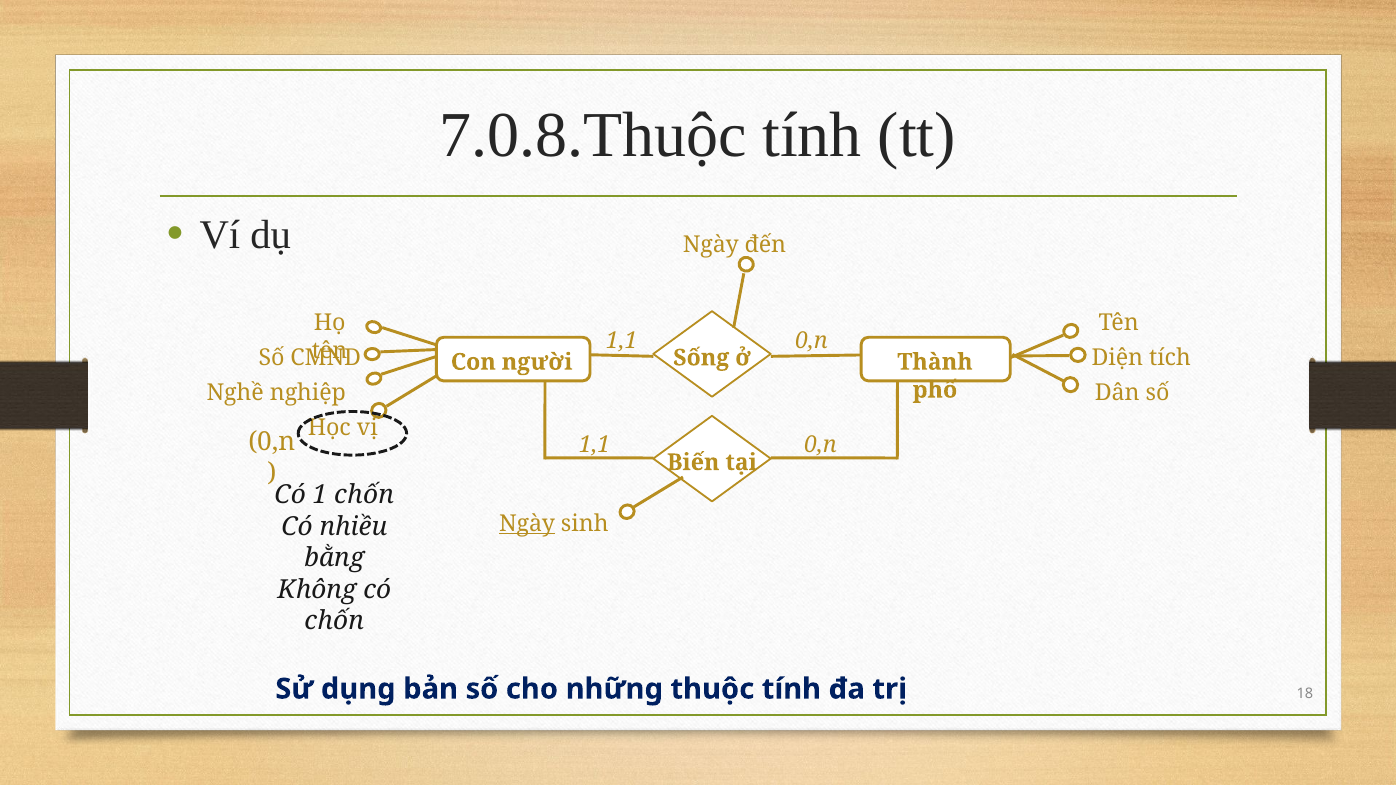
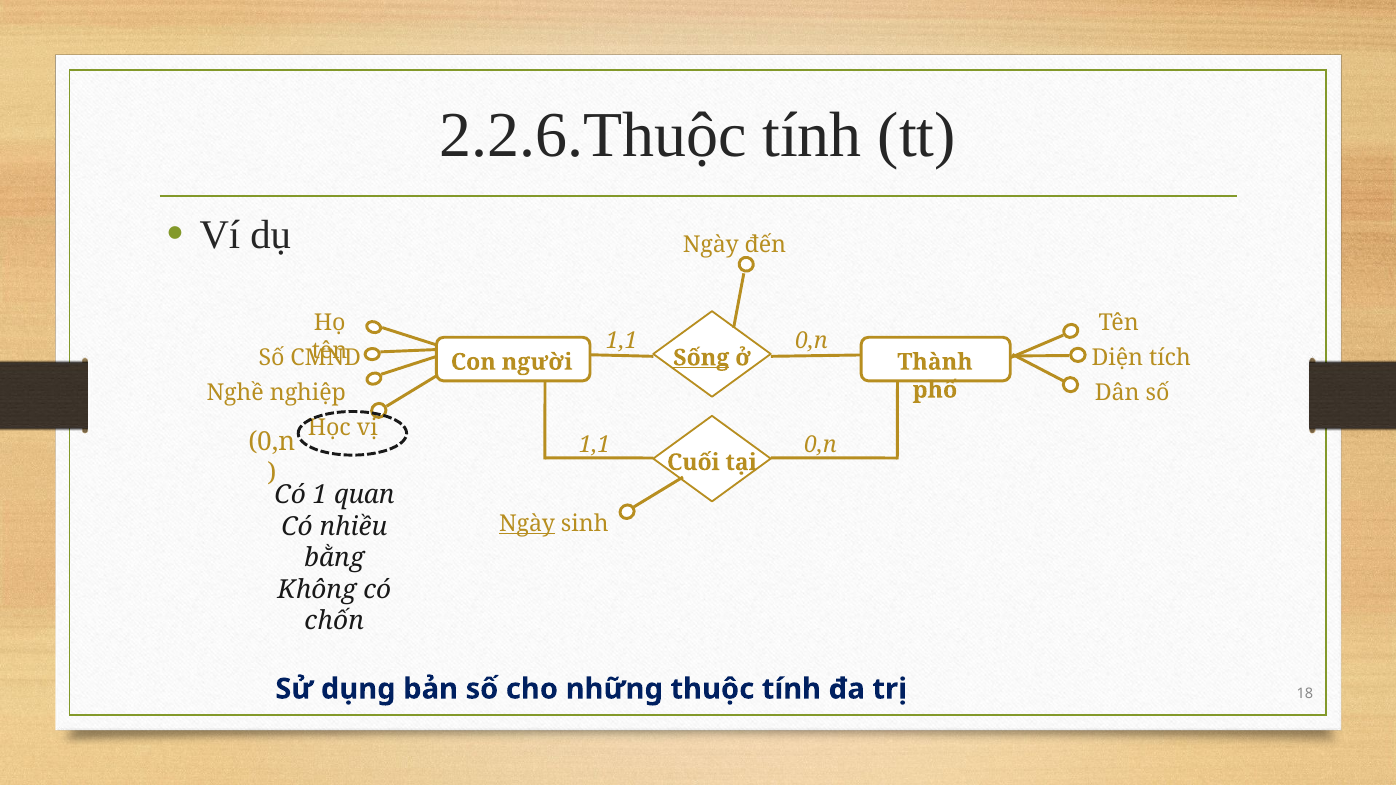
7.0.8.Thuộc: 7.0.8.Thuộc -> 2.2.6.Thuộc
Sống underline: none -> present
Biến: Biến -> Cuối
1 chốn: chốn -> quan
